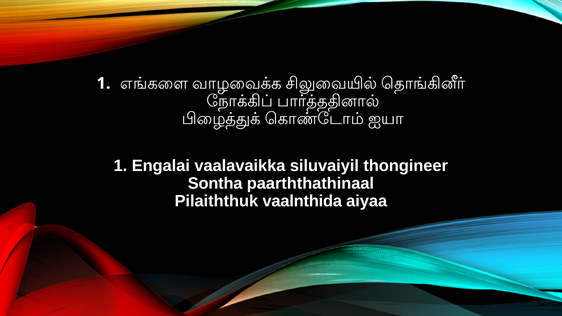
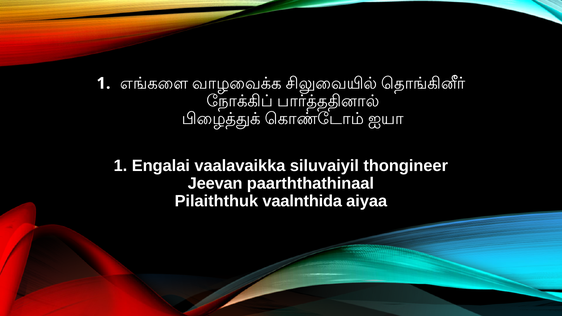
Sontha: Sontha -> Jeevan
